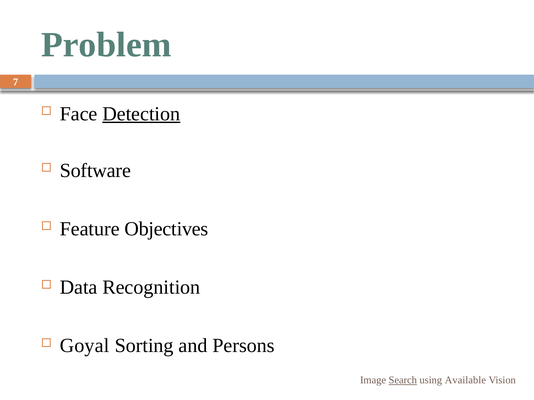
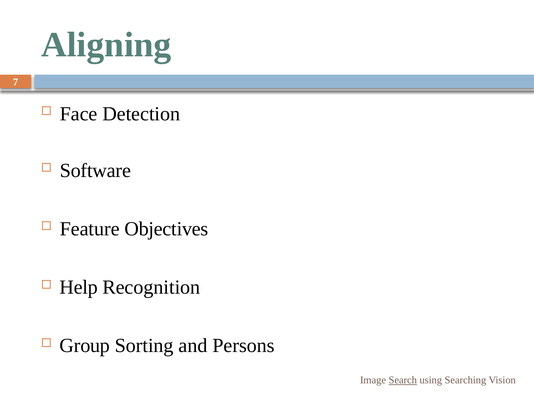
Problem: Problem -> Aligning
Detection underline: present -> none
Data: Data -> Help
Goyal: Goyal -> Group
Available: Available -> Searching
